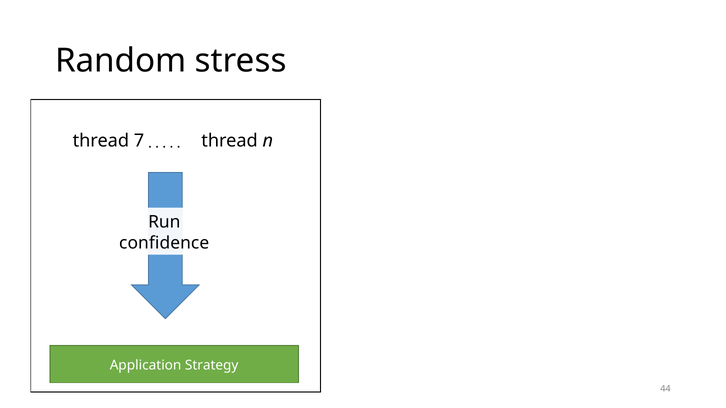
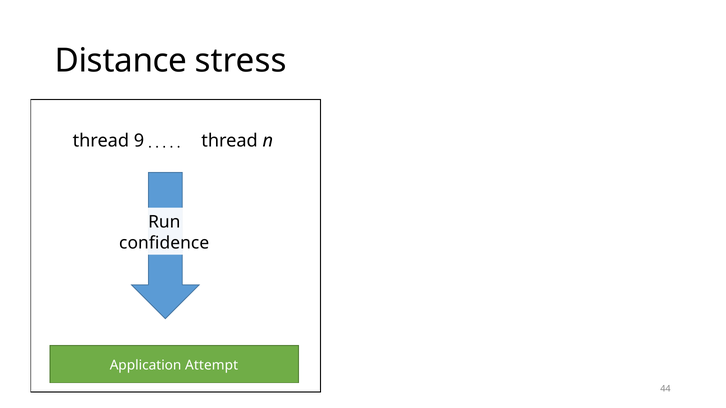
Random: Random -> Distance
7: 7 -> 9
Strategy: Strategy -> Attempt
